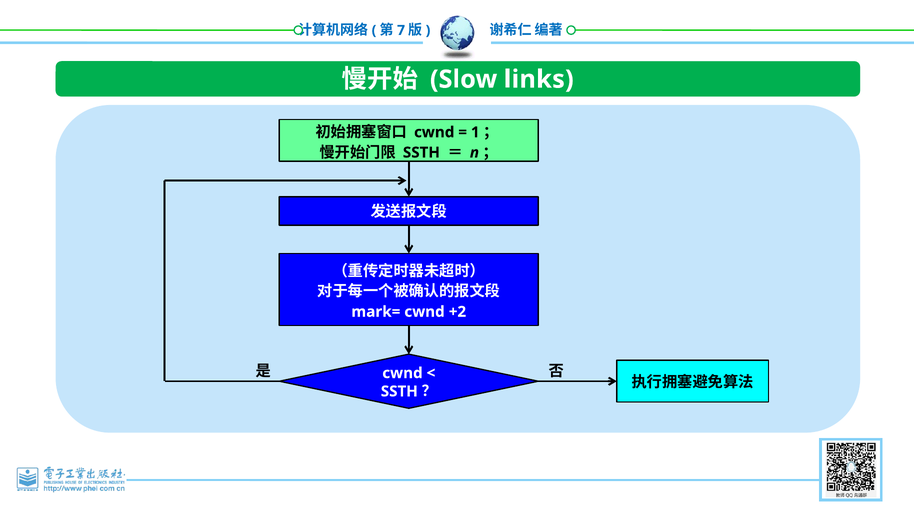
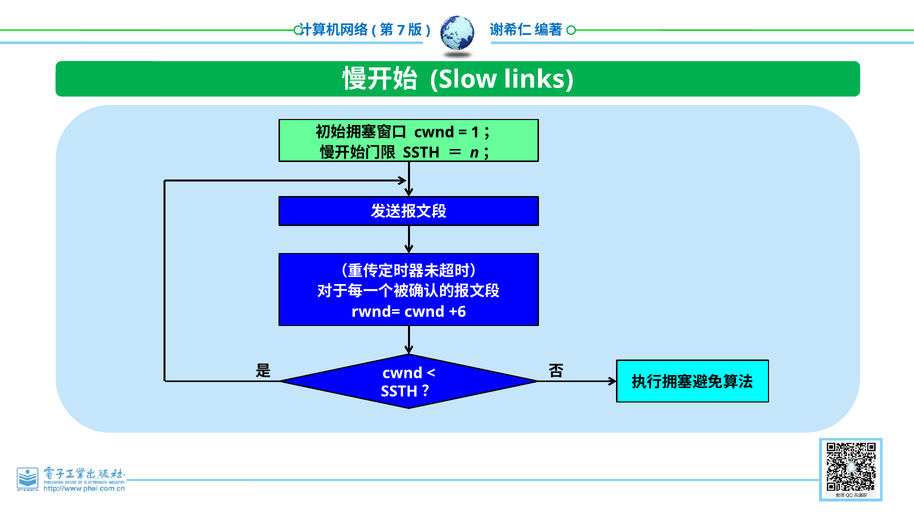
mark=: mark= -> rwnd=
+2: +2 -> +6
